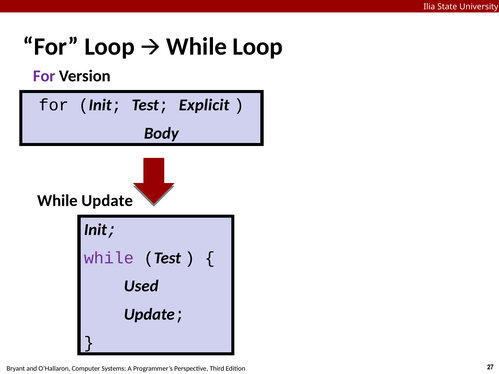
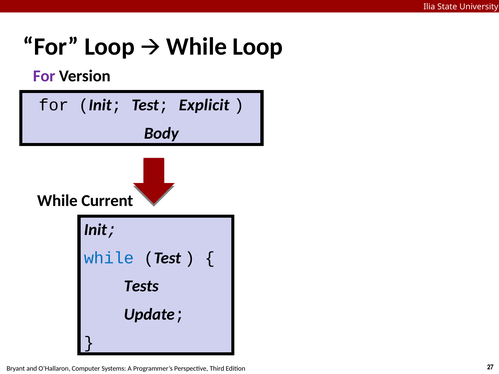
While Update: Update -> Current
while at (109, 258) colour: purple -> blue
Used: Used -> Tests
